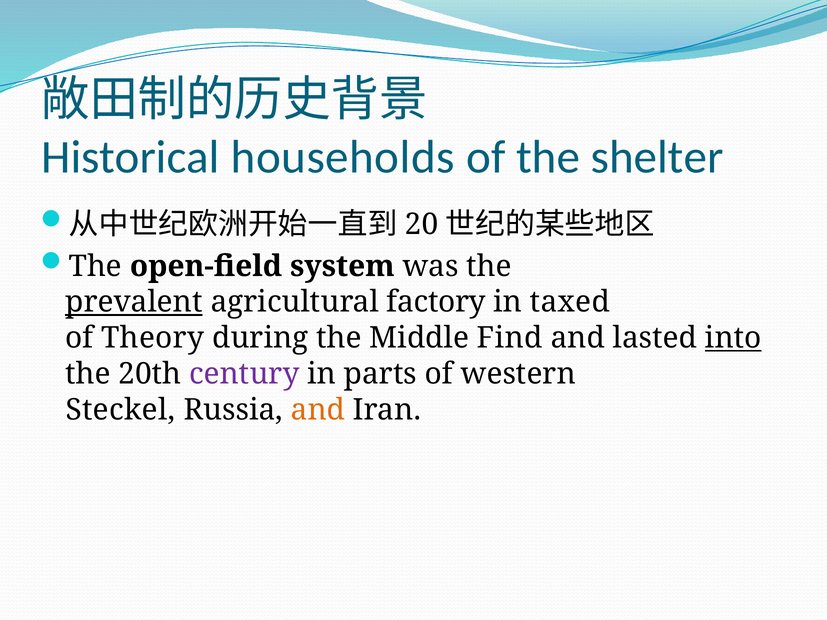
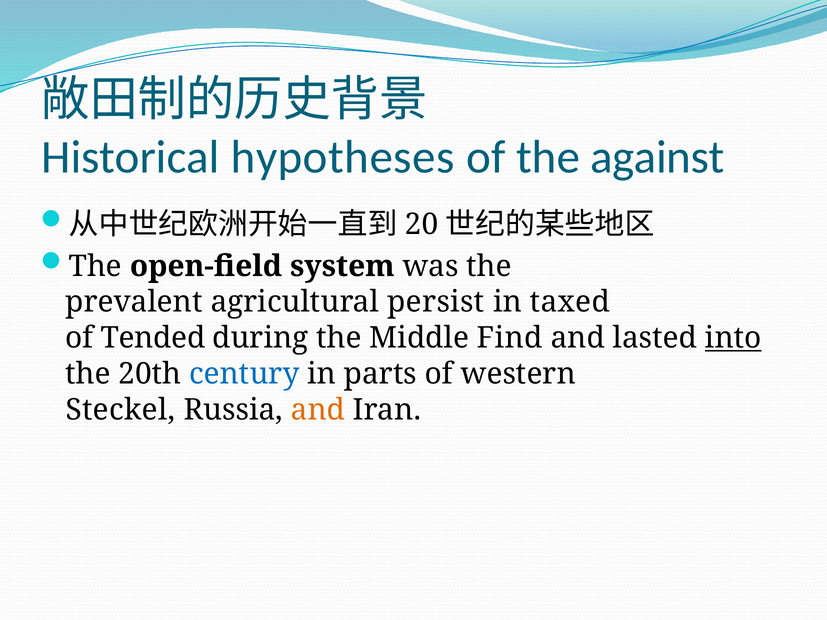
households: households -> hypotheses
shelter: shelter -> against
prevalent underline: present -> none
factory: factory -> persist
Theory: Theory -> Tended
century colour: purple -> blue
